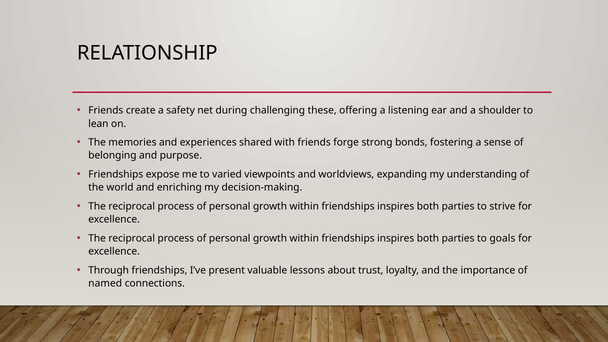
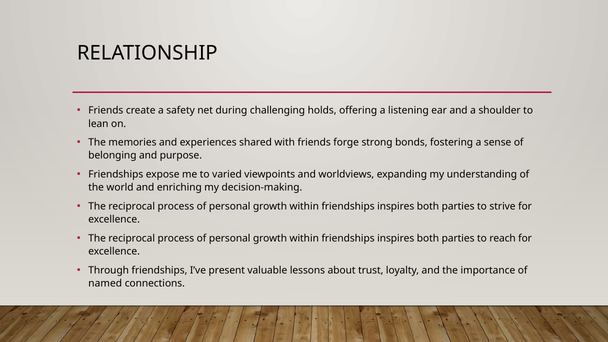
these: these -> holds
goals: goals -> reach
